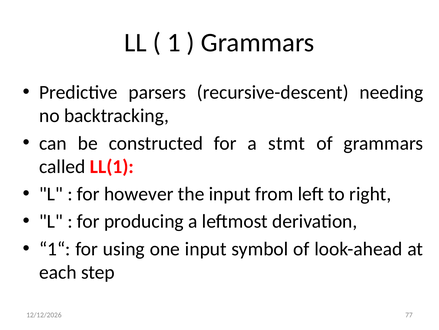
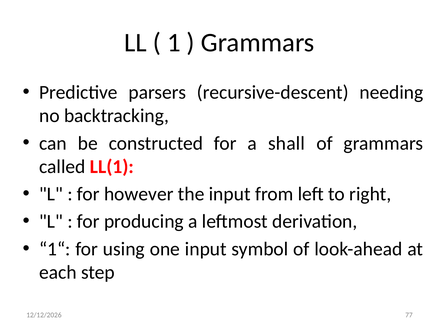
stmt: stmt -> shall
